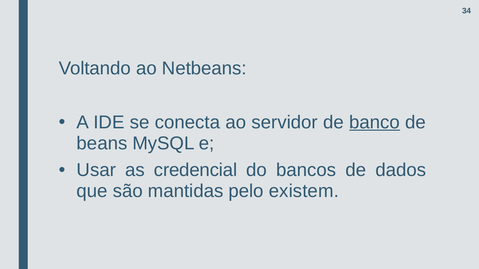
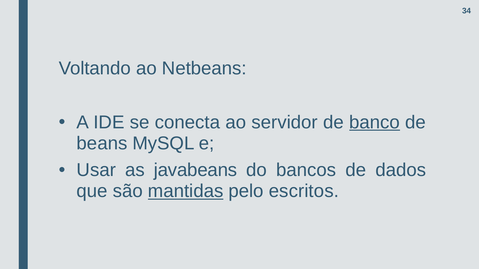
credencial: credencial -> javabeans
mantidas underline: none -> present
existem: existem -> escritos
